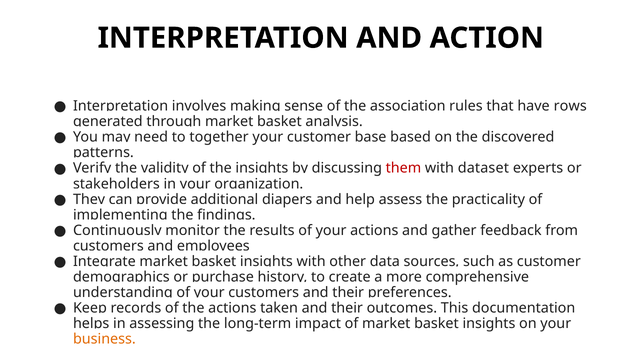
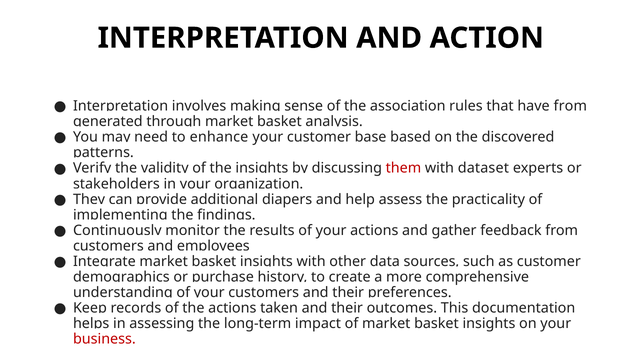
have rows: rows -> from
together: together -> enhance
business colour: orange -> red
